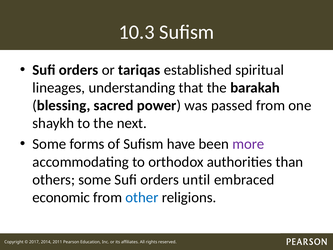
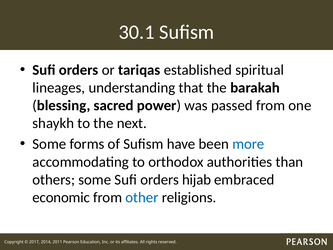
10.3: 10.3 -> 30.1
more colour: purple -> blue
until: until -> hijab
